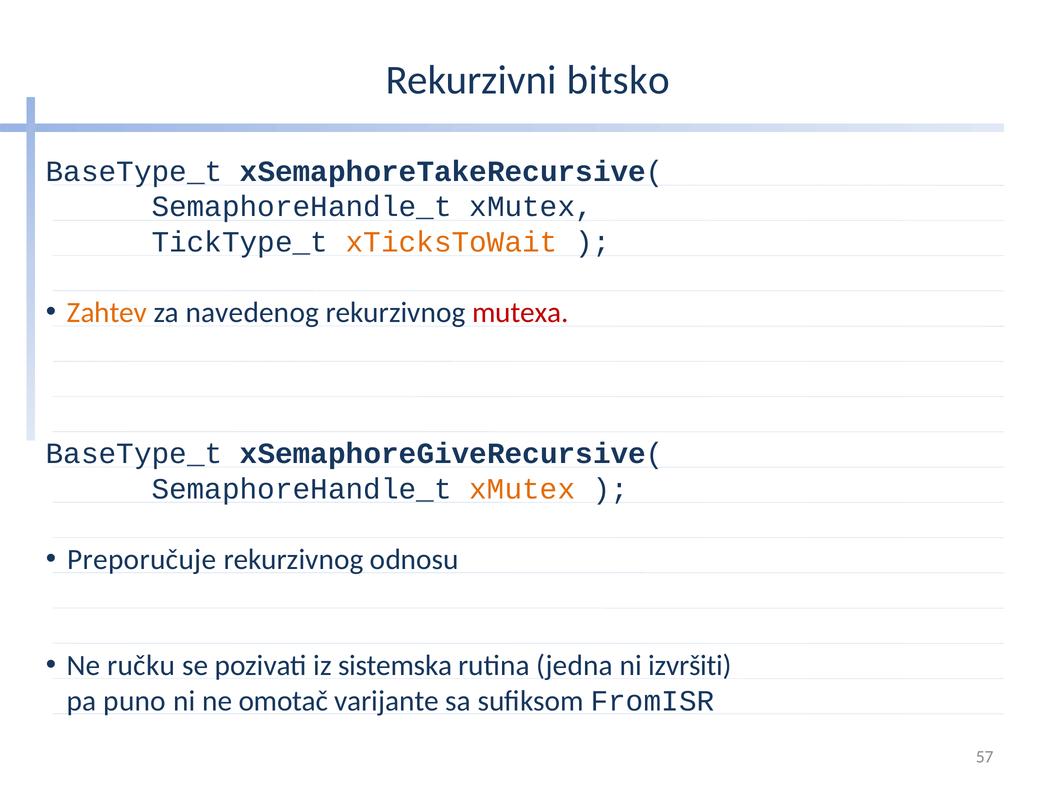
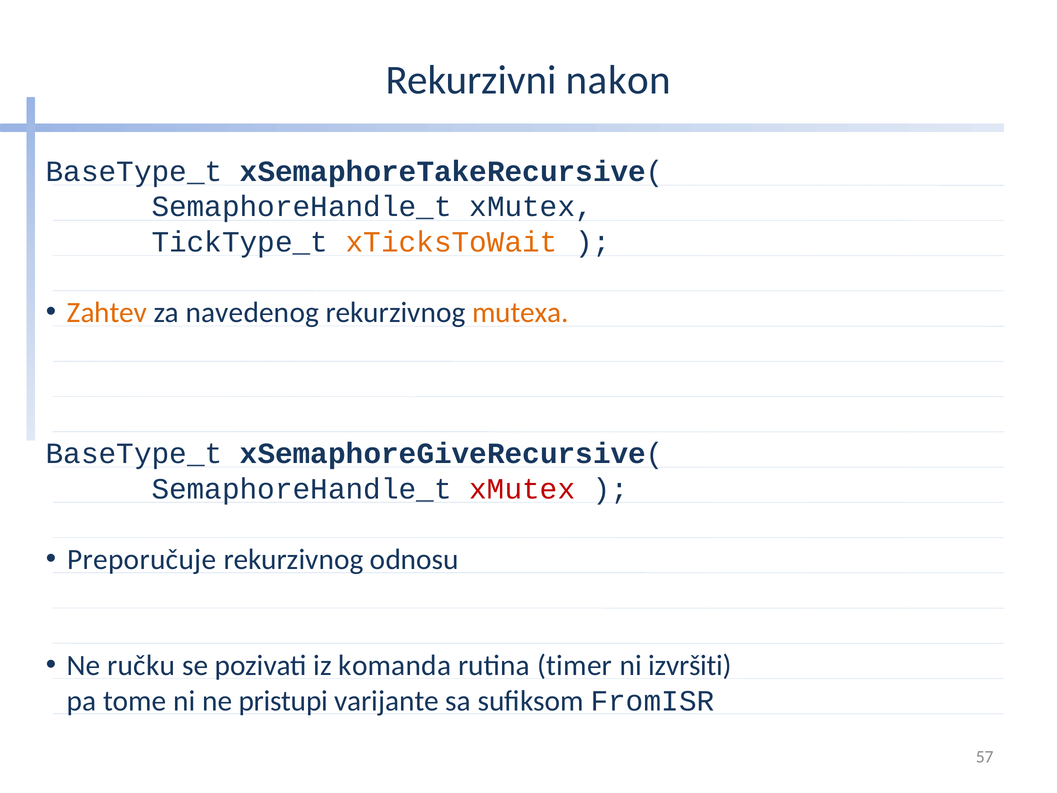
bitsko: bitsko -> nakon
mutexa colour: red -> orange
xMutex at (522, 489) colour: orange -> red
sistemska: sistemska -> komanda
jedna: jedna -> timer
puno: puno -> tome
omotač: omotač -> pristupi
